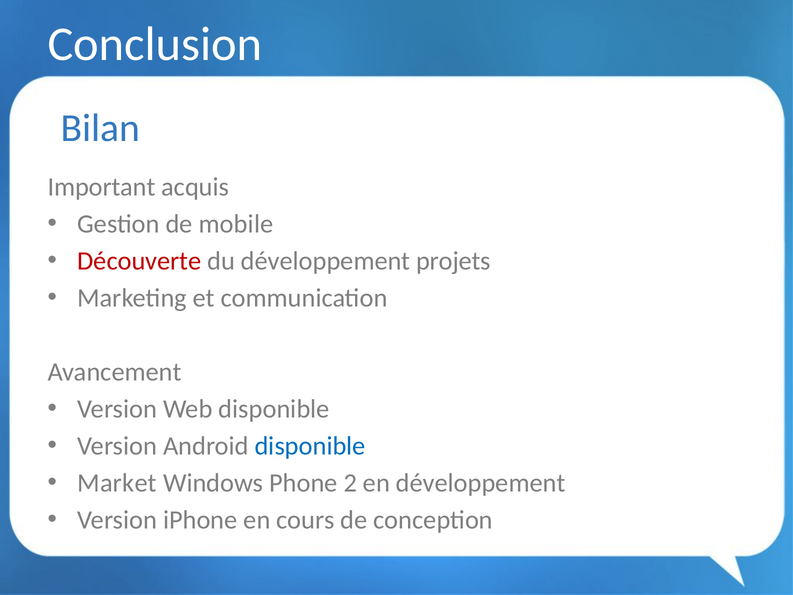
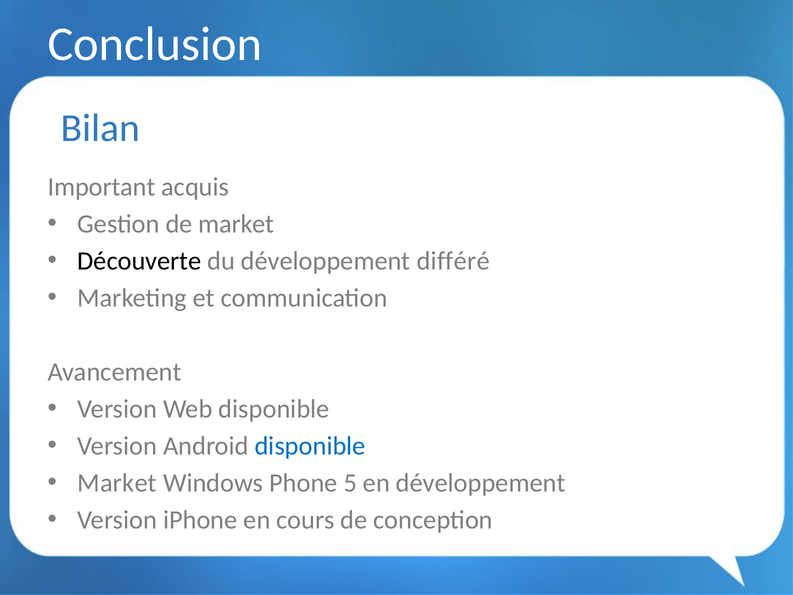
de mobile: mobile -> market
Découverte colour: red -> black
projets: projets -> différé
2: 2 -> 5
